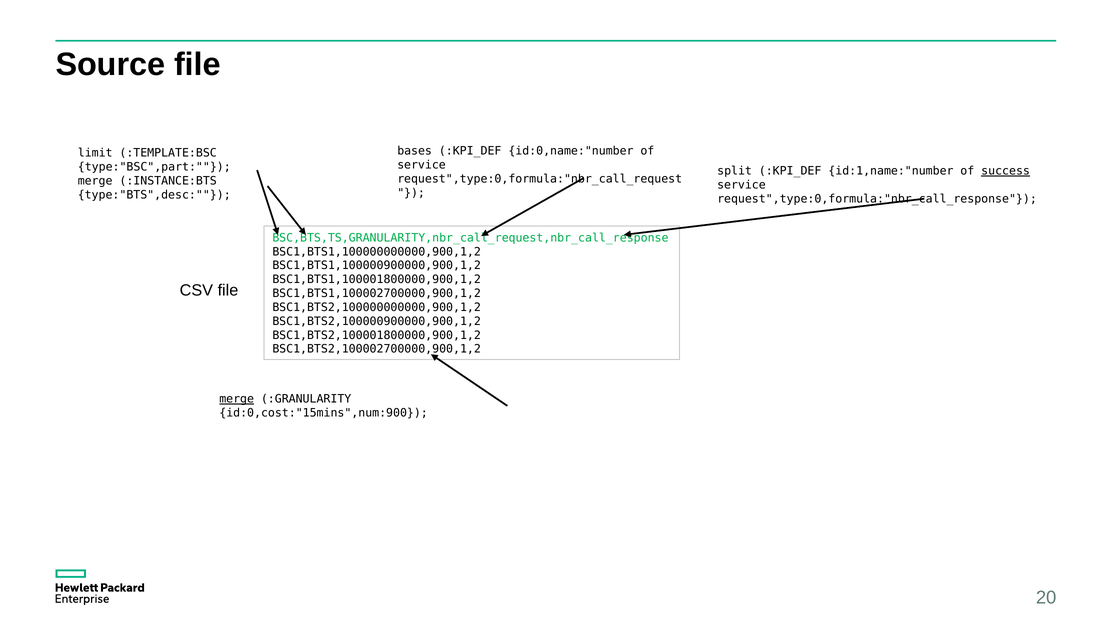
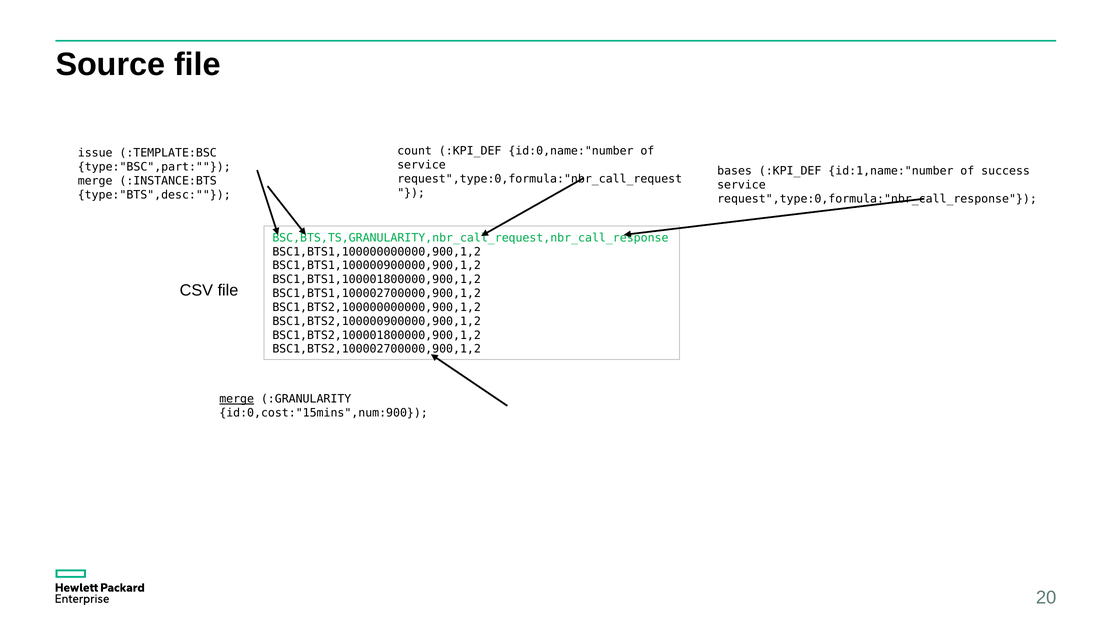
bases: bases -> count
limit: limit -> issue
split: split -> bases
success underline: present -> none
